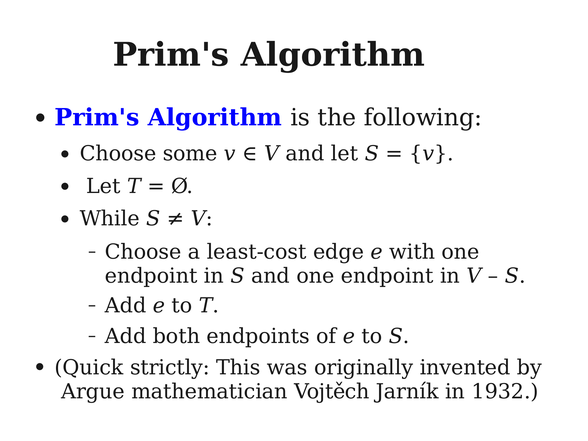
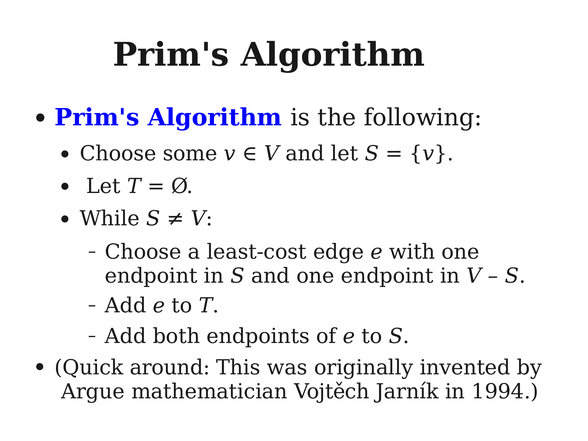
strictly: strictly -> around
1932: 1932 -> 1994
